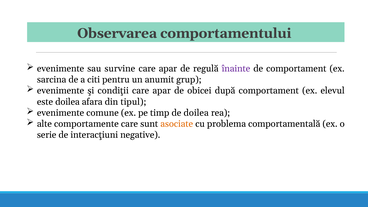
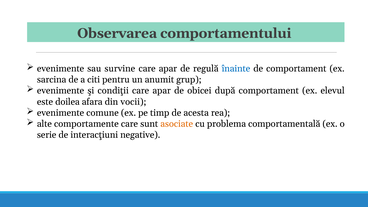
înainte colour: purple -> blue
tipul: tipul -> vocii
de doilea: doilea -> acesta
